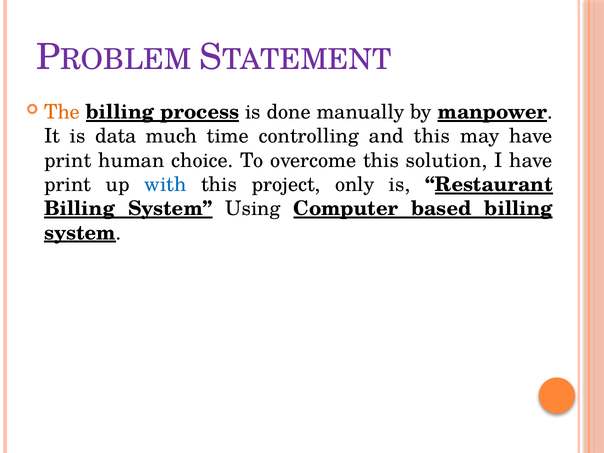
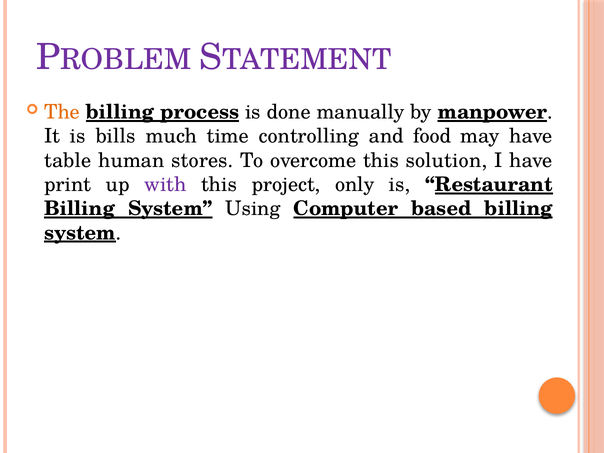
data: data -> bills
and this: this -> food
print at (68, 160): print -> table
choice: choice -> stores
with colour: blue -> purple
